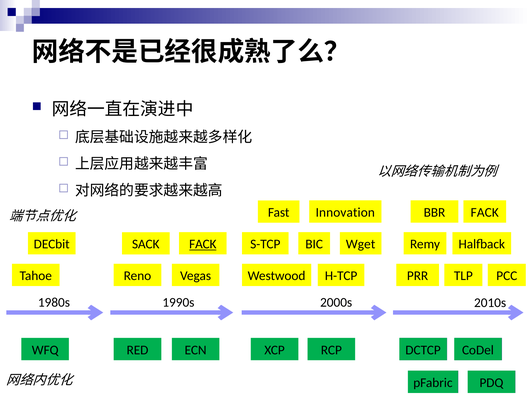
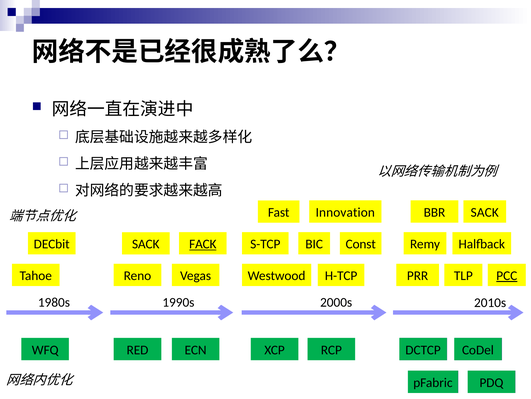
BBR FACK: FACK -> SACK
Wget: Wget -> Const
PCC underline: none -> present
